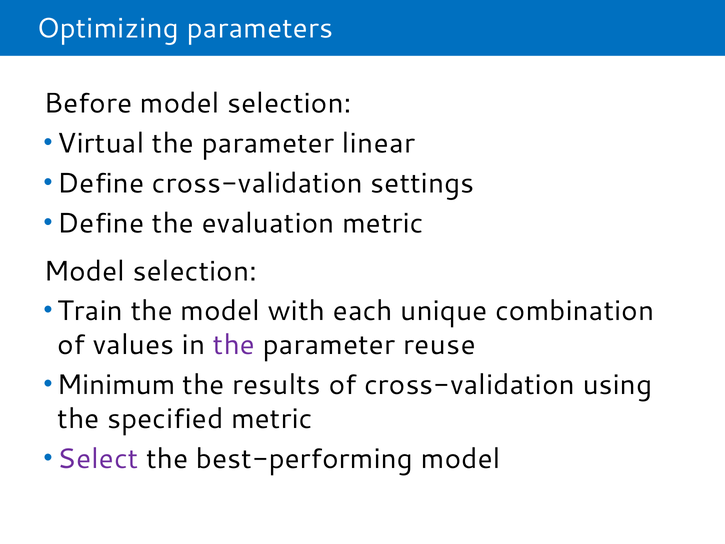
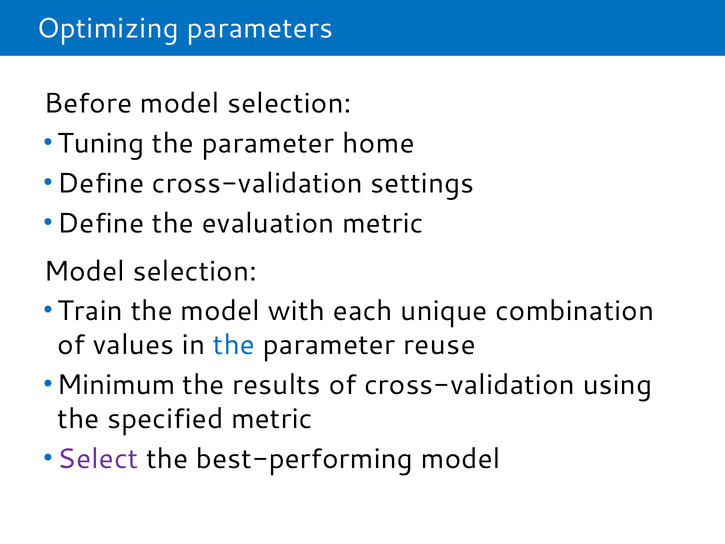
Virtual: Virtual -> Tuning
linear: linear -> home
the at (234, 345) colour: purple -> blue
